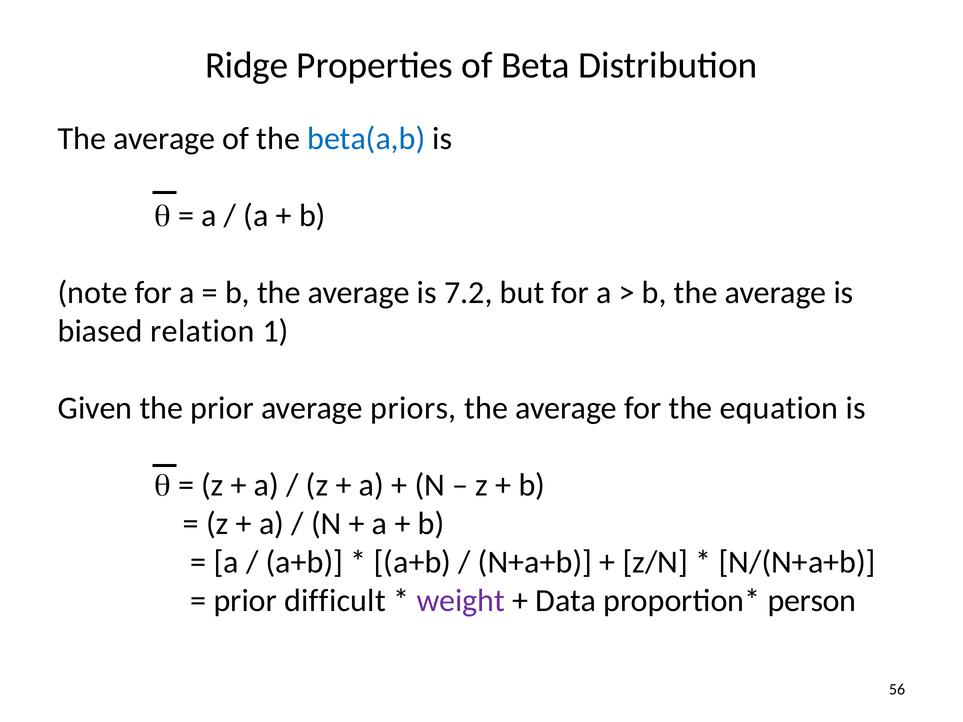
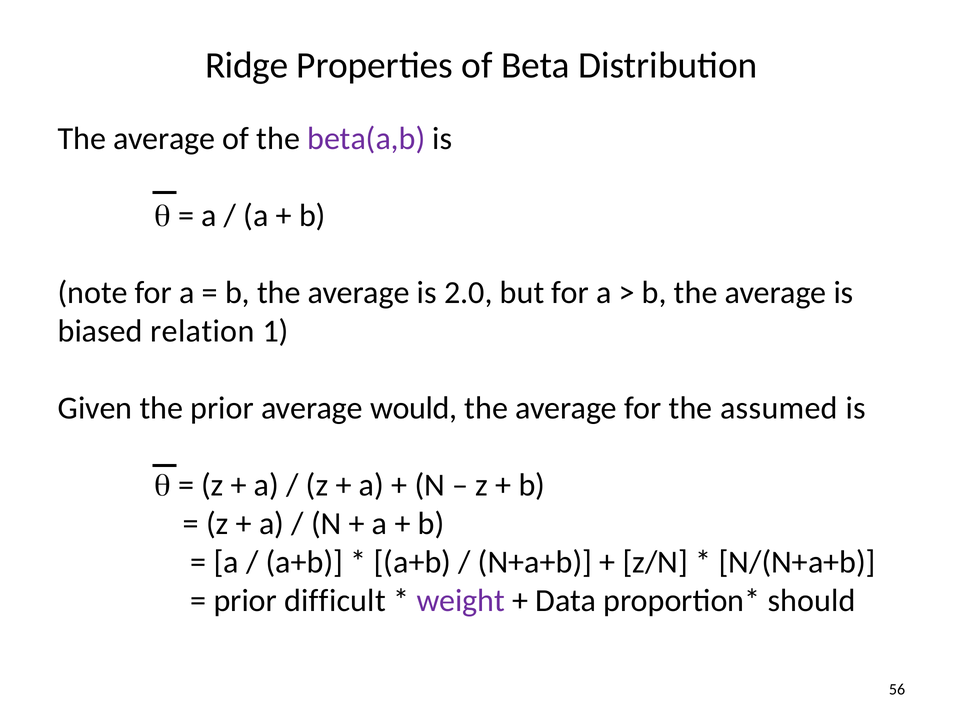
beta(a,b colour: blue -> purple
7.2: 7.2 -> 2.0
priors: priors -> would
equation: equation -> assumed
person: person -> should
